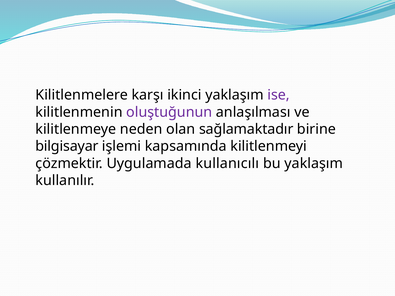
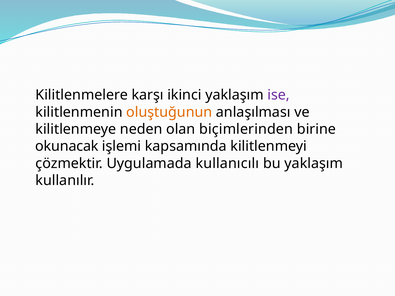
oluştuğunun colour: purple -> orange
sağlamaktadır: sağlamaktadır -> biçimlerinden
bilgisayar: bilgisayar -> okunacak
